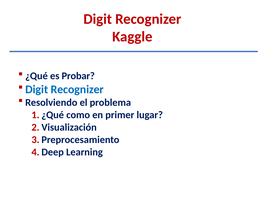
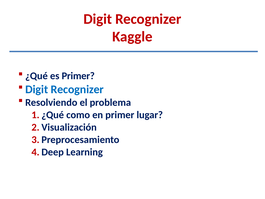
es Probar: Probar -> Primer
